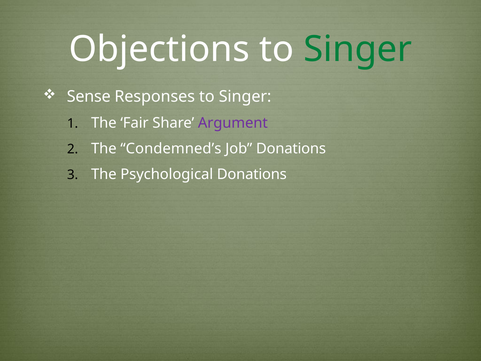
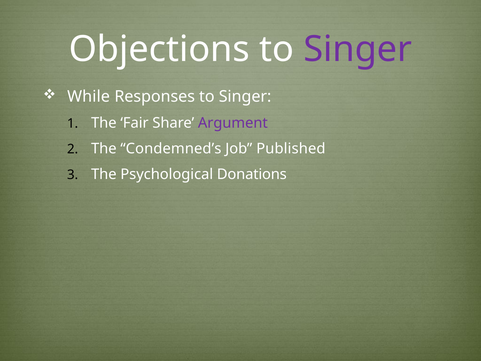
Singer at (358, 49) colour: green -> purple
Sense: Sense -> While
Job Donations: Donations -> Published
